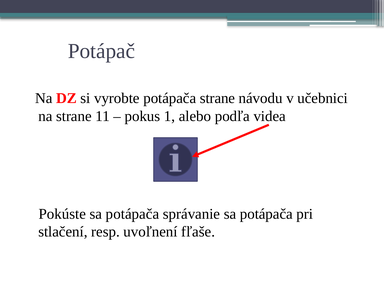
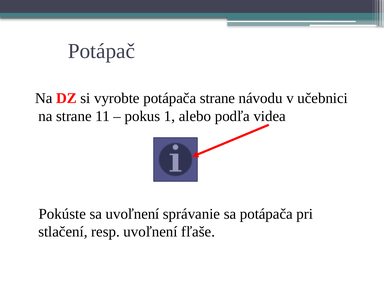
Pokúste sa potápača: potápača -> uvoľnení
